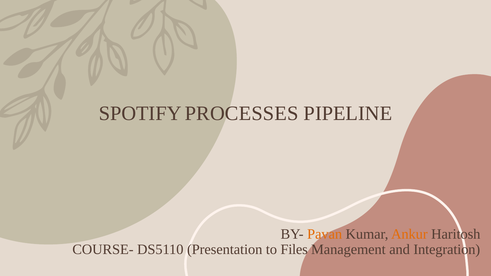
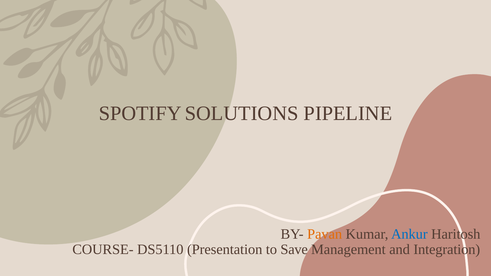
PROCESSES: PROCESSES -> SOLUTIONS
Ankur colour: orange -> blue
Files: Files -> Save
